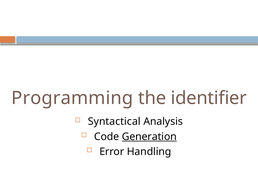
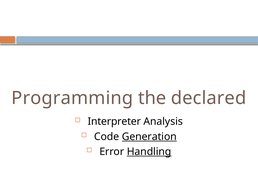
identifier: identifier -> declared
Syntactical: Syntactical -> Interpreter
Handling underline: none -> present
